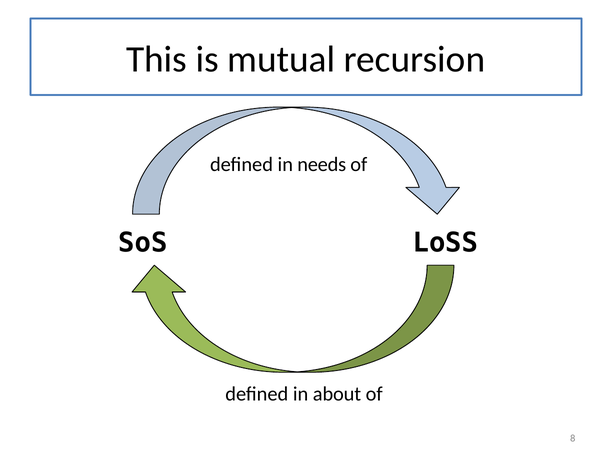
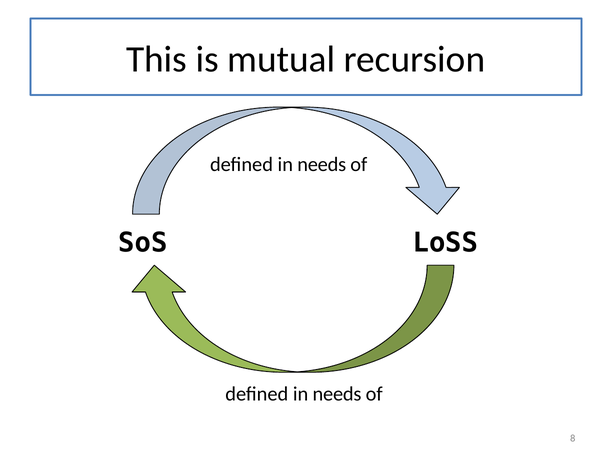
about at (337, 394): about -> needs
